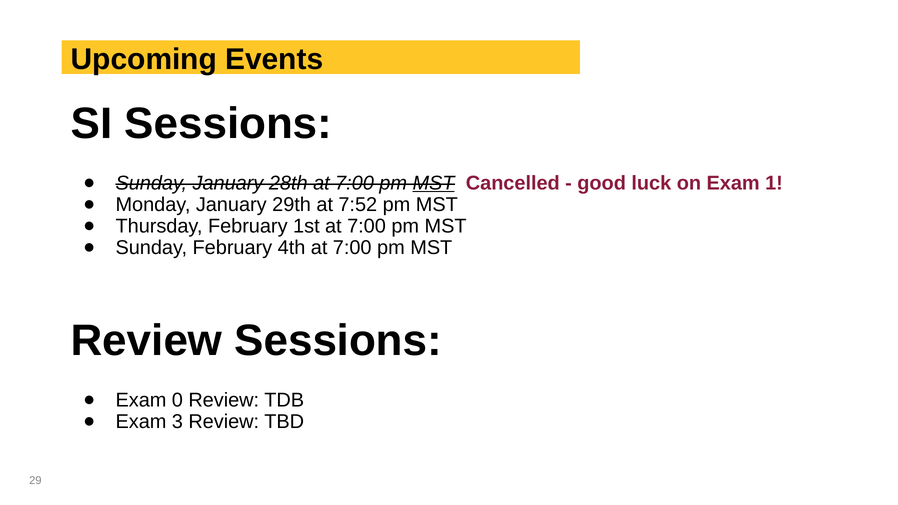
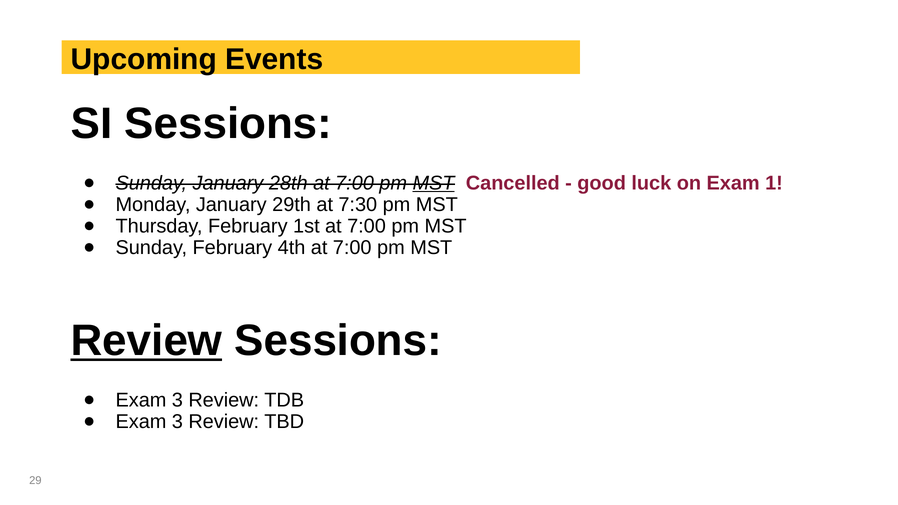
7:52: 7:52 -> 7:30
Review at (146, 341) underline: none -> present
0 at (177, 400): 0 -> 3
